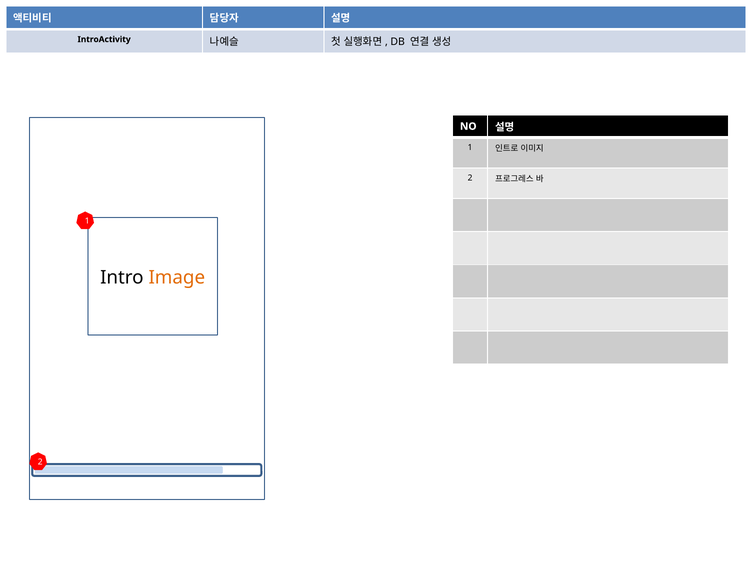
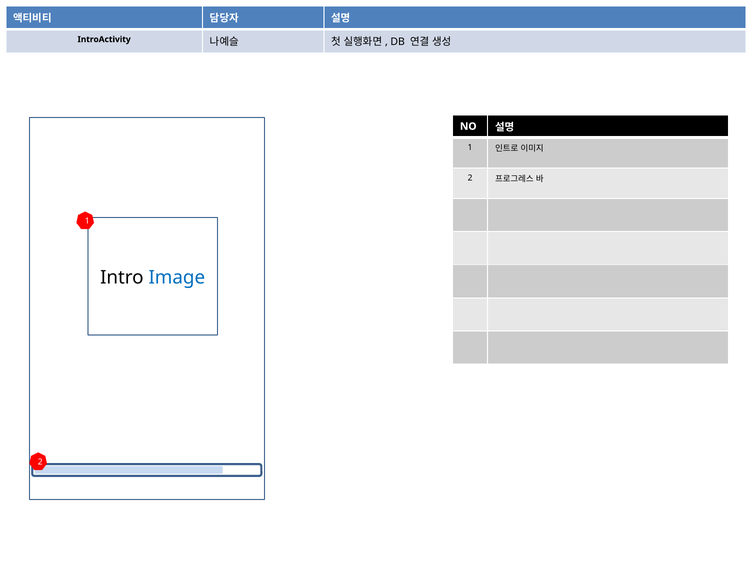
Image colour: orange -> blue
